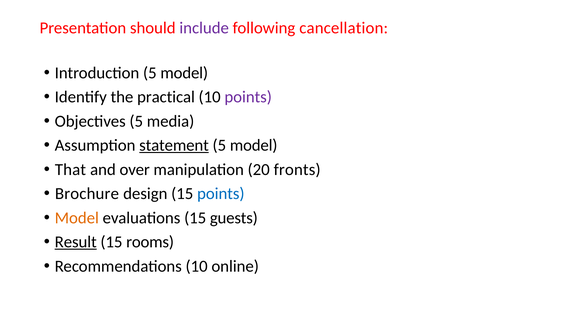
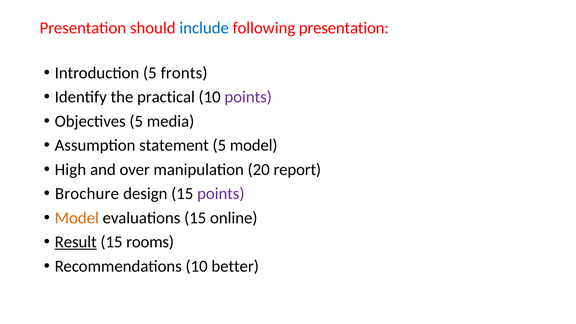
include colour: purple -> blue
following cancellation: cancellation -> presentation
Introduction 5 model: model -> fronts
statement underline: present -> none
That: That -> High
fronts: fronts -> report
points at (221, 194) colour: blue -> purple
guests: guests -> online
online: online -> better
